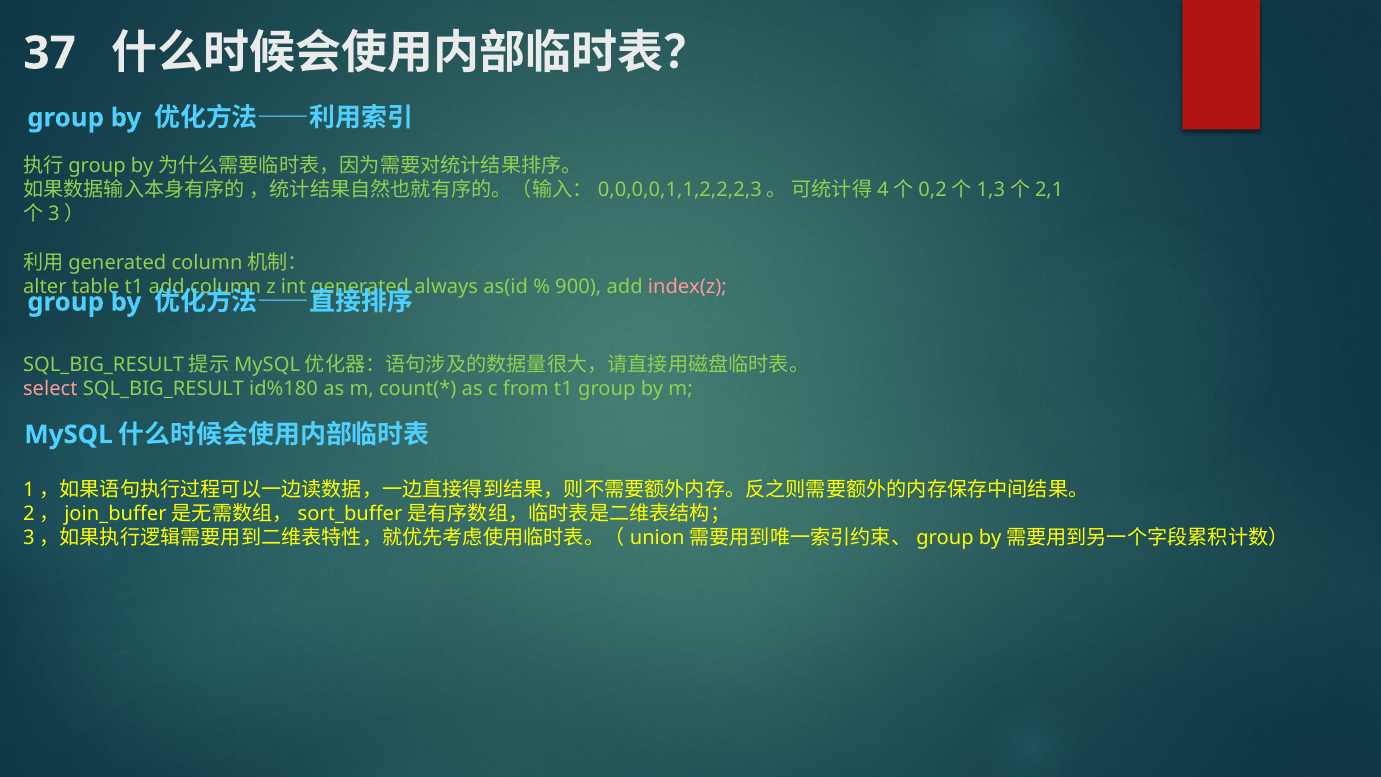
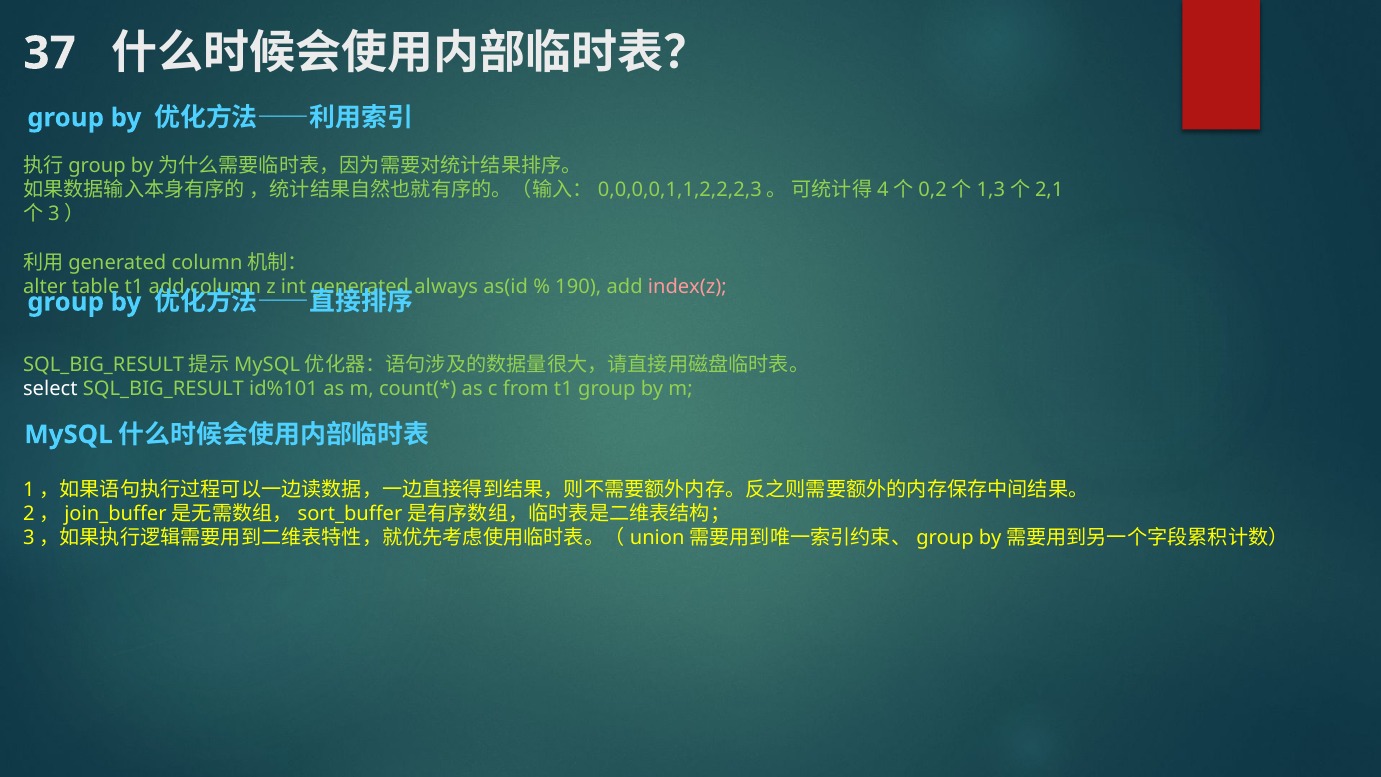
900: 900 -> 190
select colour: pink -> white
id%180: id%180 -> id%101
